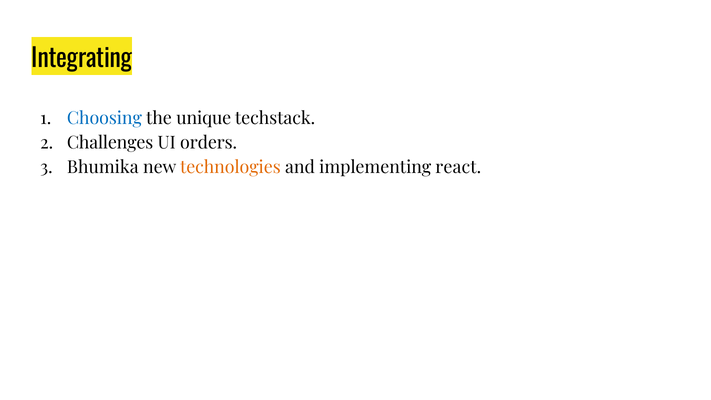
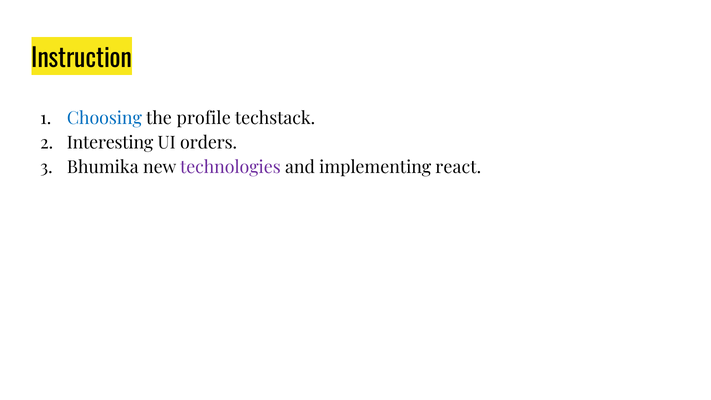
Integrating: Integrating -> Instruction
unique: unique -> profile
Challenges: Challenges -> Interesting
technologies colour: orange -> purple
